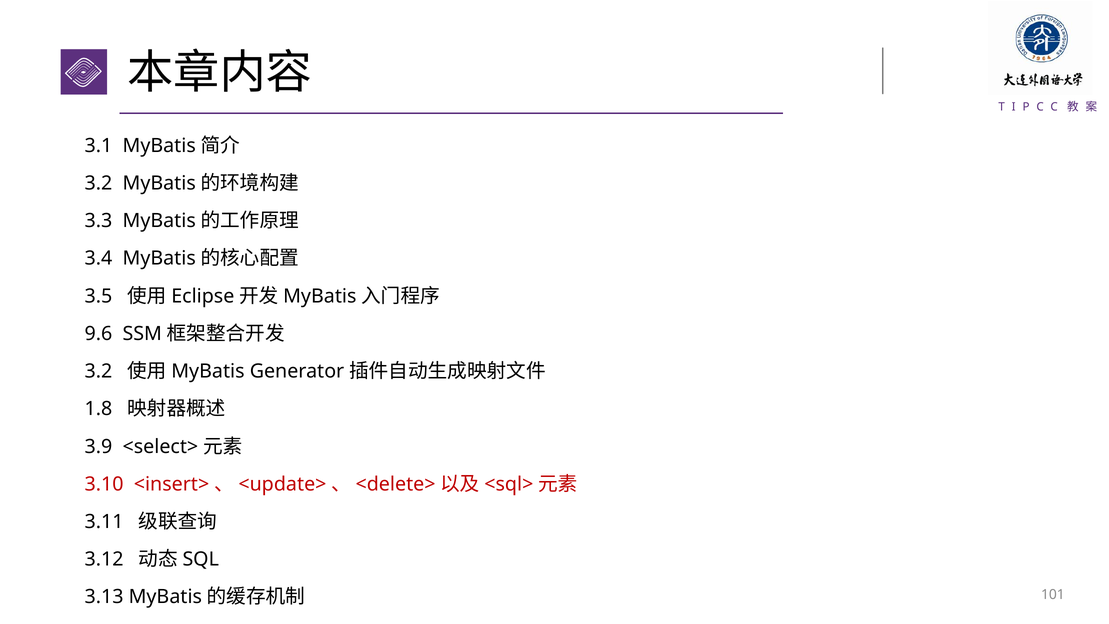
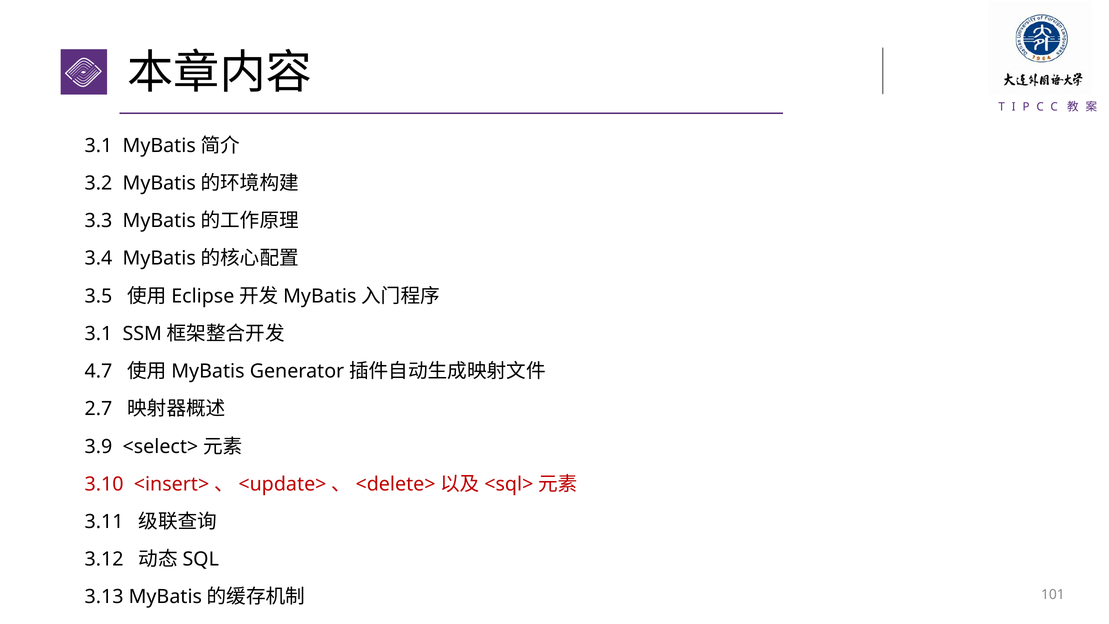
9.6 at (98, 334): 9.6 -> 3.1
3.2 at (98, 371): 3.2 -> 4.7
1.8: 1.8 -> 2.7
